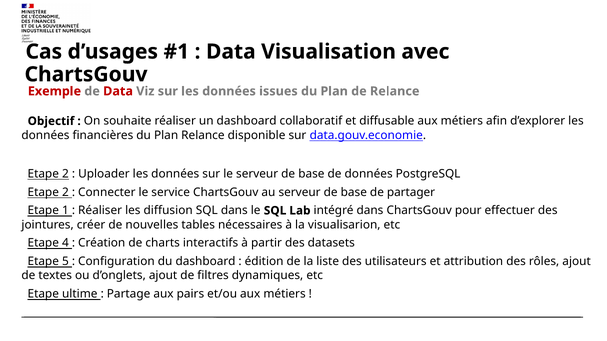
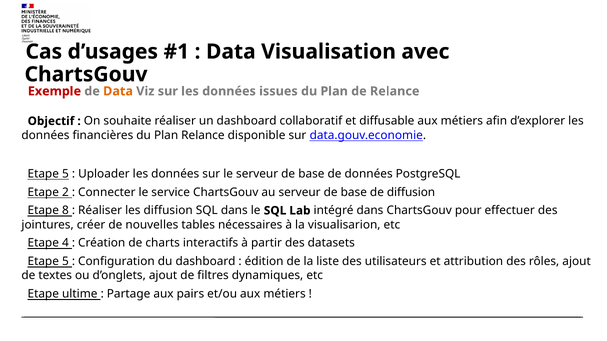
Data at (118, 91) colour: red -> orange
2 at (65, 174): 2 -> 5
de partager: partager -> diffusion
1: 1 -> 8
